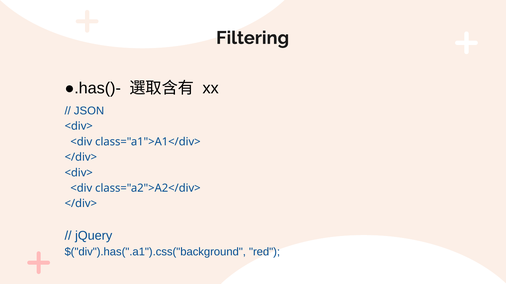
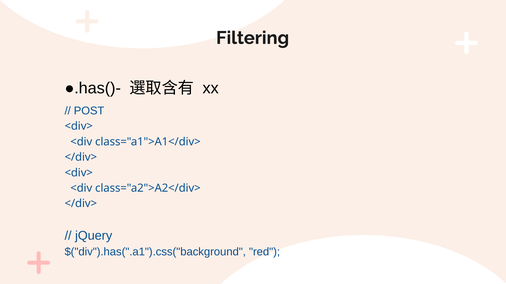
JSON: JSON -> POST
